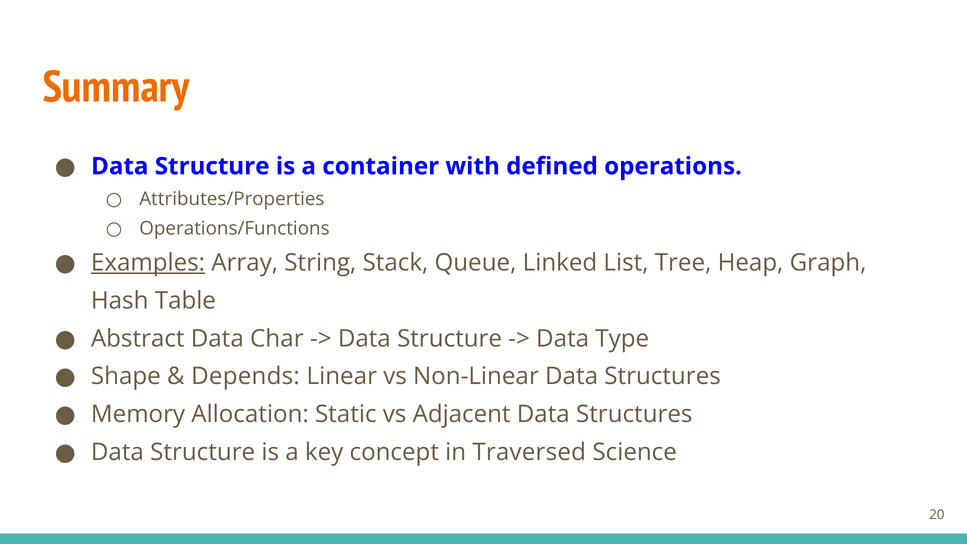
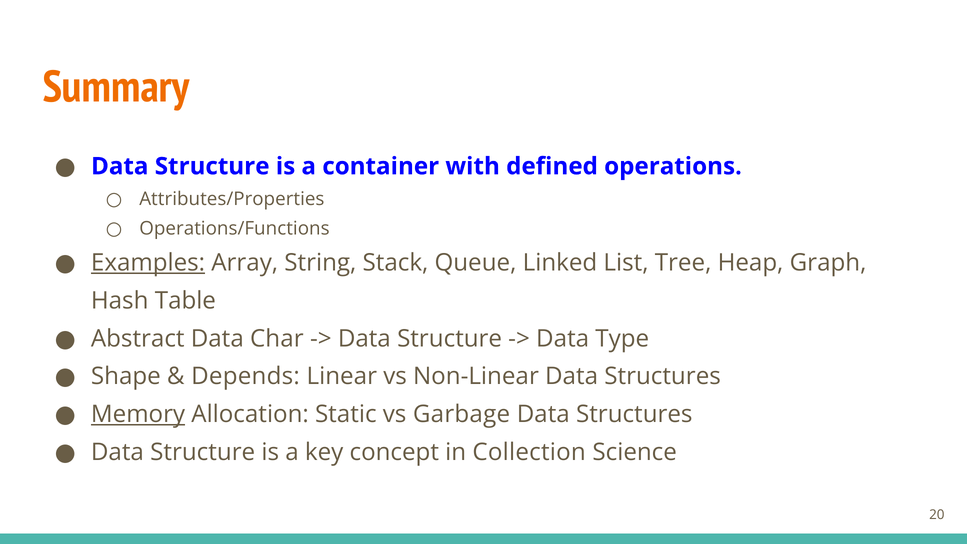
Memory underline: none -> present
Adjacent: Adjacent -> Garbage
Traversed: Traversed -> Collection
